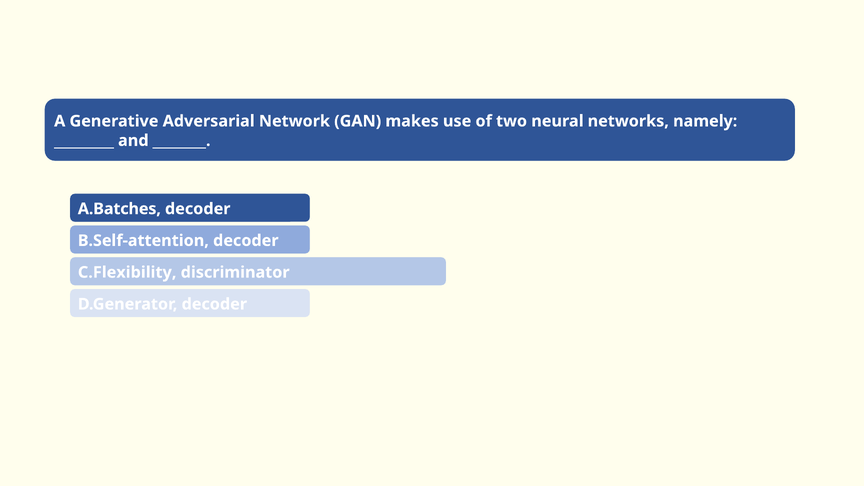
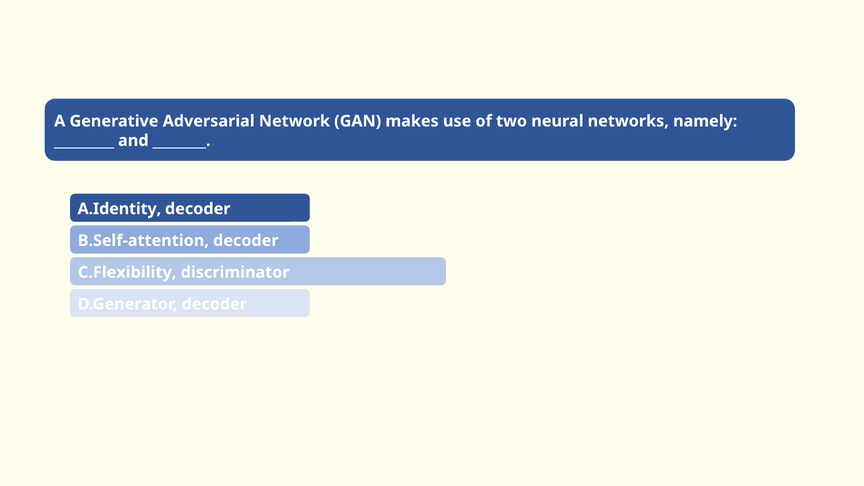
A.Batches: A.Batches -> A.Identity
